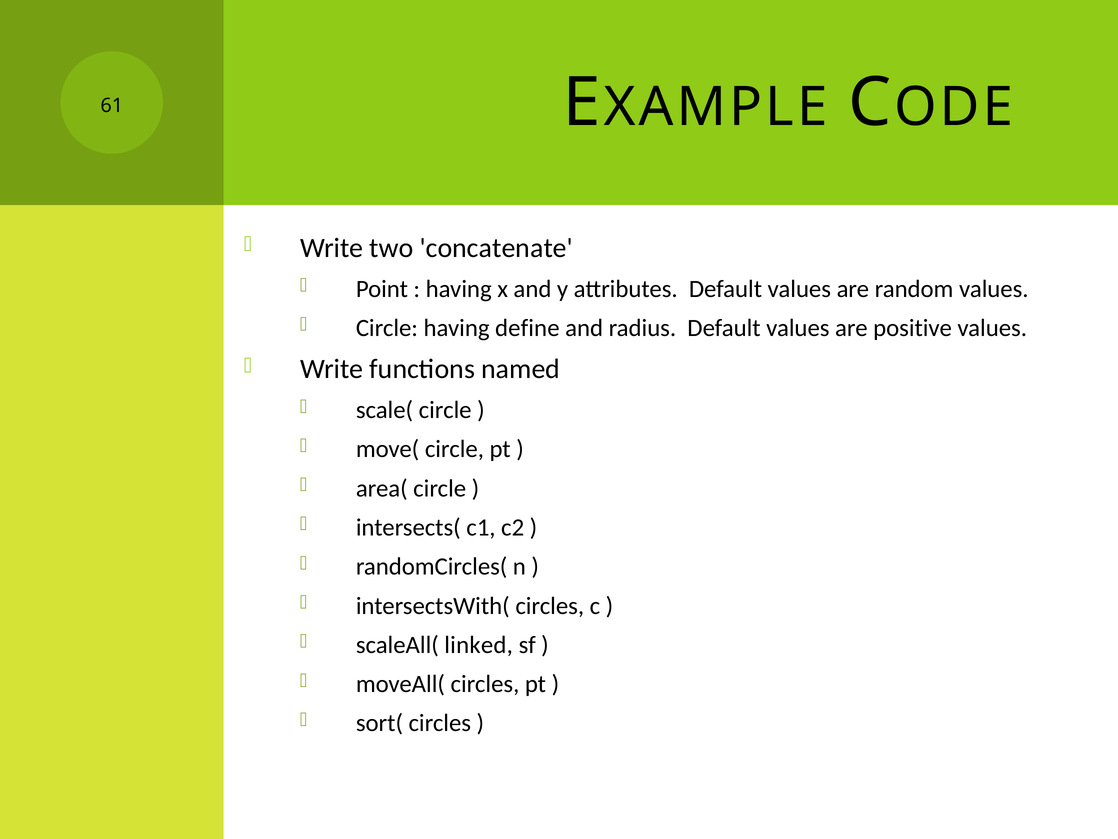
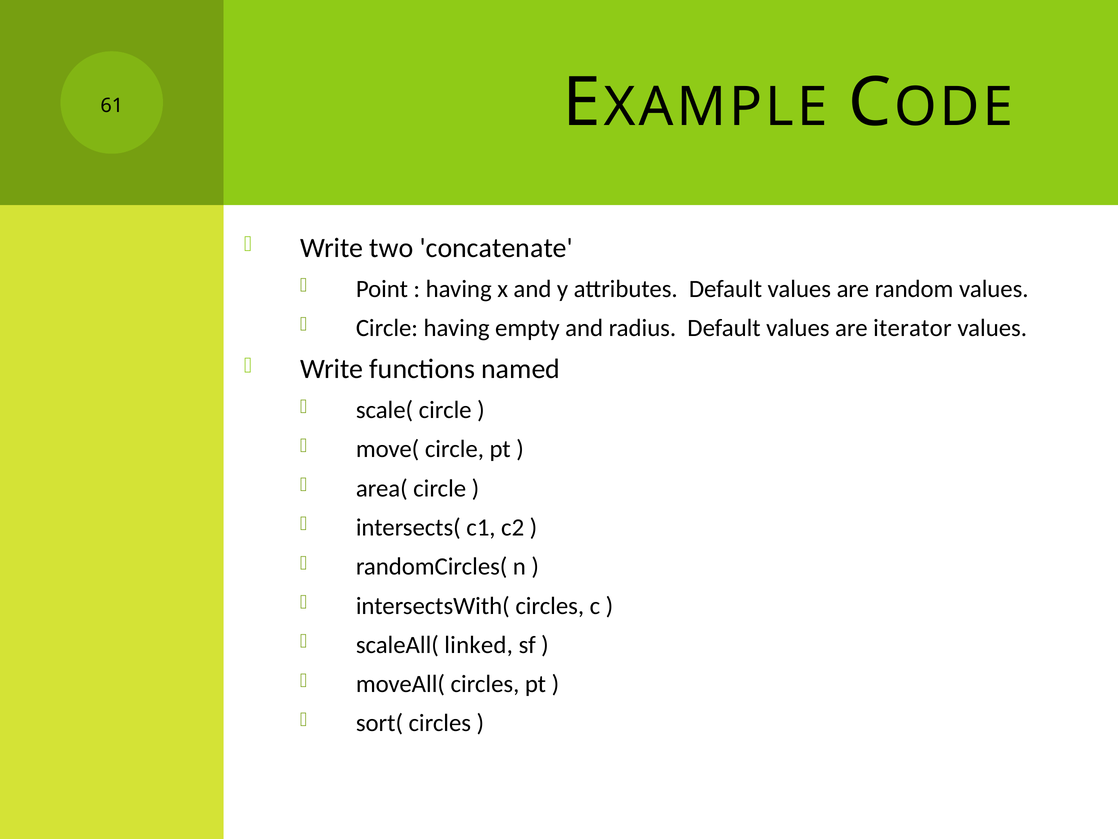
define: define -> empty
positive: positive -> iterator
